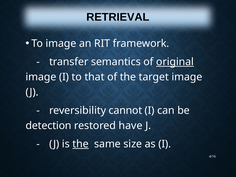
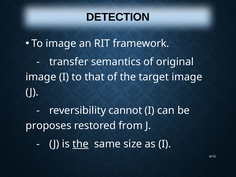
RETRIEVAL: RETRIEVAL -> DETECTION
original underline: present -> none
detection: detection -> proposes
have: have -> from
